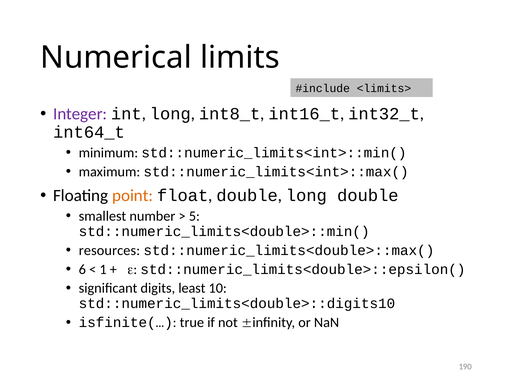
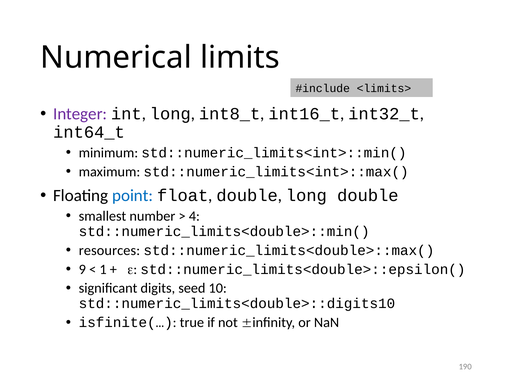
point colour: orange -> blue
5: 5 -> 4
6: 6 -> 9
least: least -> seed
